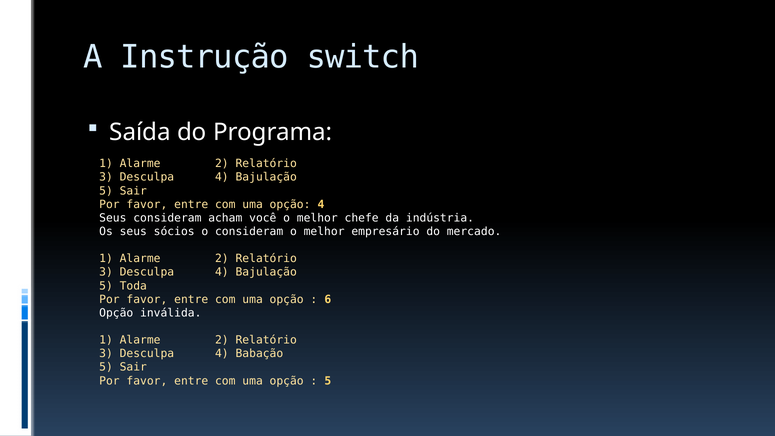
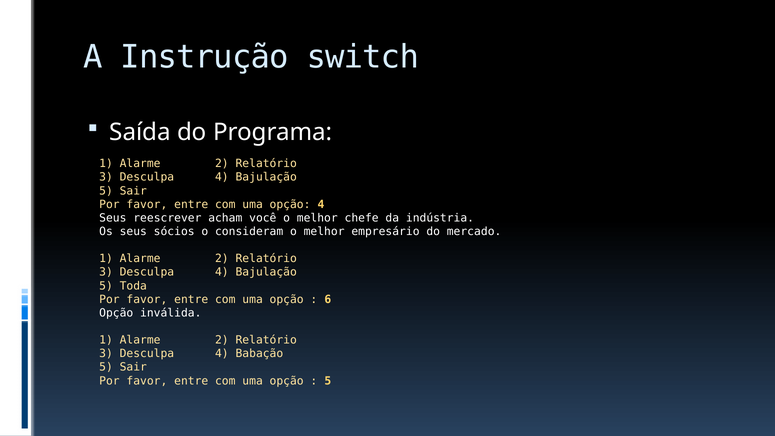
Seus consideram: consideram -> reescrever
